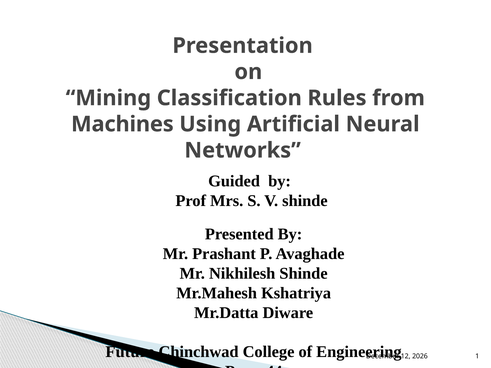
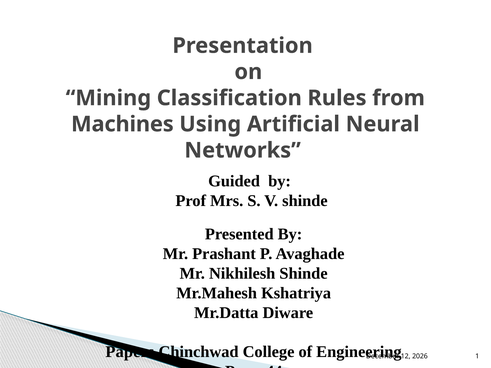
Future: Future -> Papers
